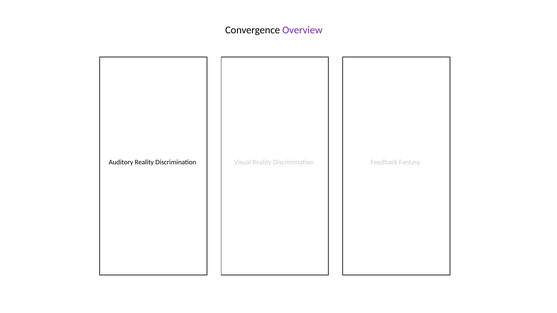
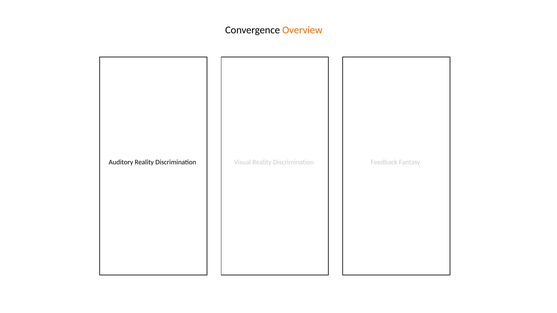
Overview colour: purple -> orange
